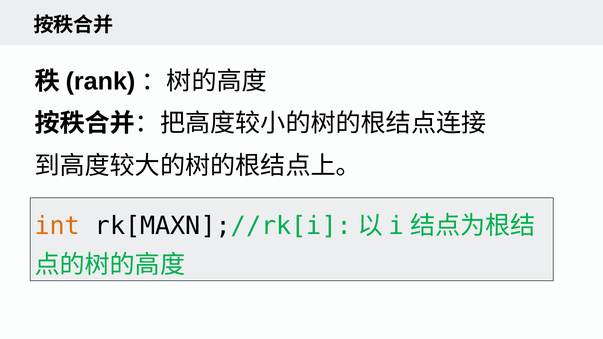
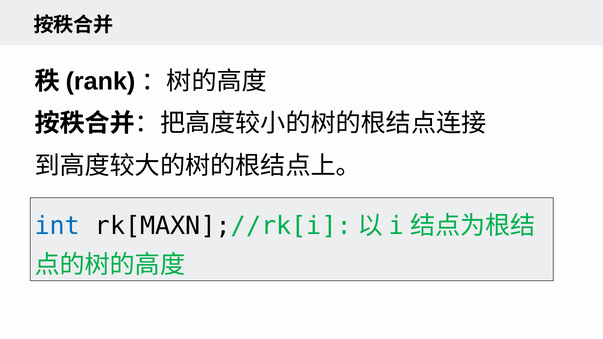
int colour: orange -> blue
